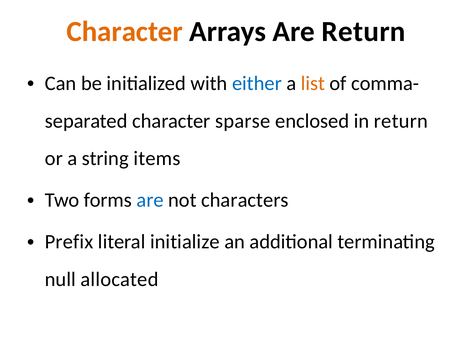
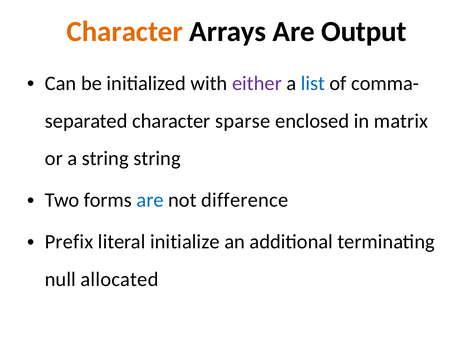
Are Return: Return -> Output
either colour: blue -> purple
list colour: orange -> blue
in return: return -> matrix
string items: items -> string
characters: characters -> difference
